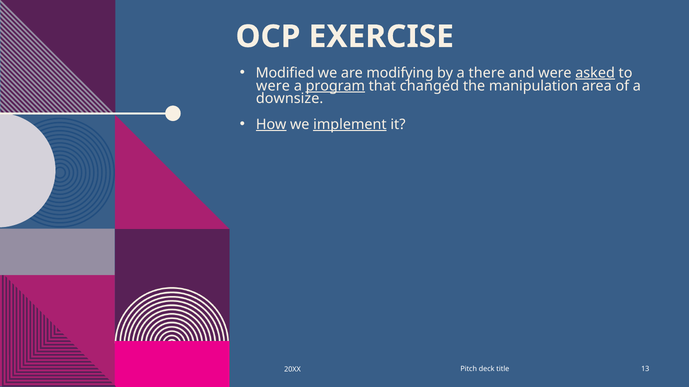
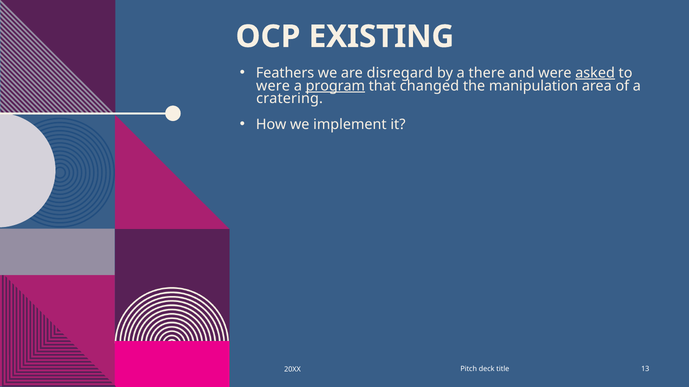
EXERCISE: EXERCISE -> EXISTING
Modified: Modified -> Feathers
modifying: modifying -> disregard
downsize: downsize -> cratering
How underline: present -> none
implement underline: present -> none
